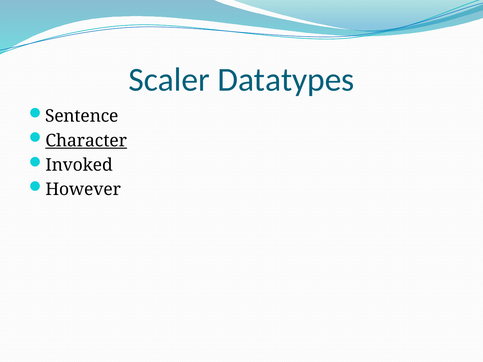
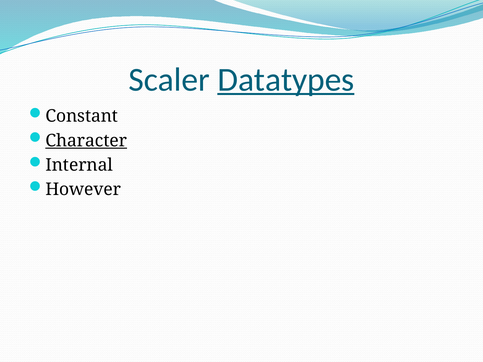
Datatypes underline: none -> present
Sentence: Sentence -> Constant
Invoked: Invoked -> Internal
